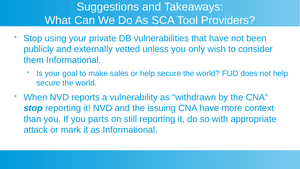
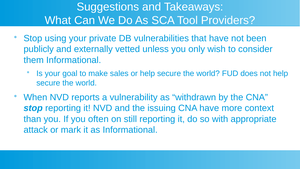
parts: parts -> often
